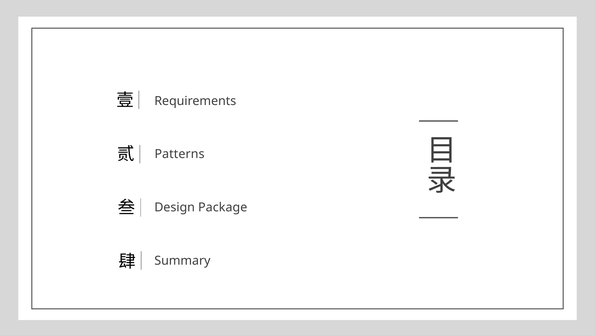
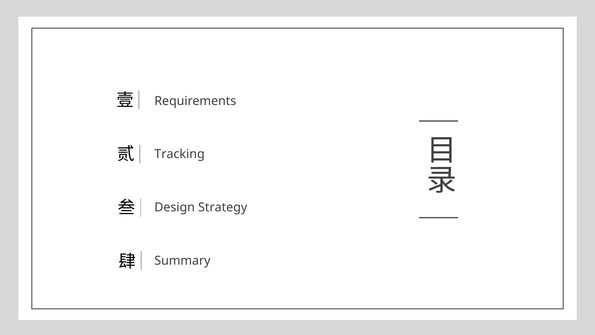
Patterns: Patterns -> Tracking
Package: Package -> Strategy
